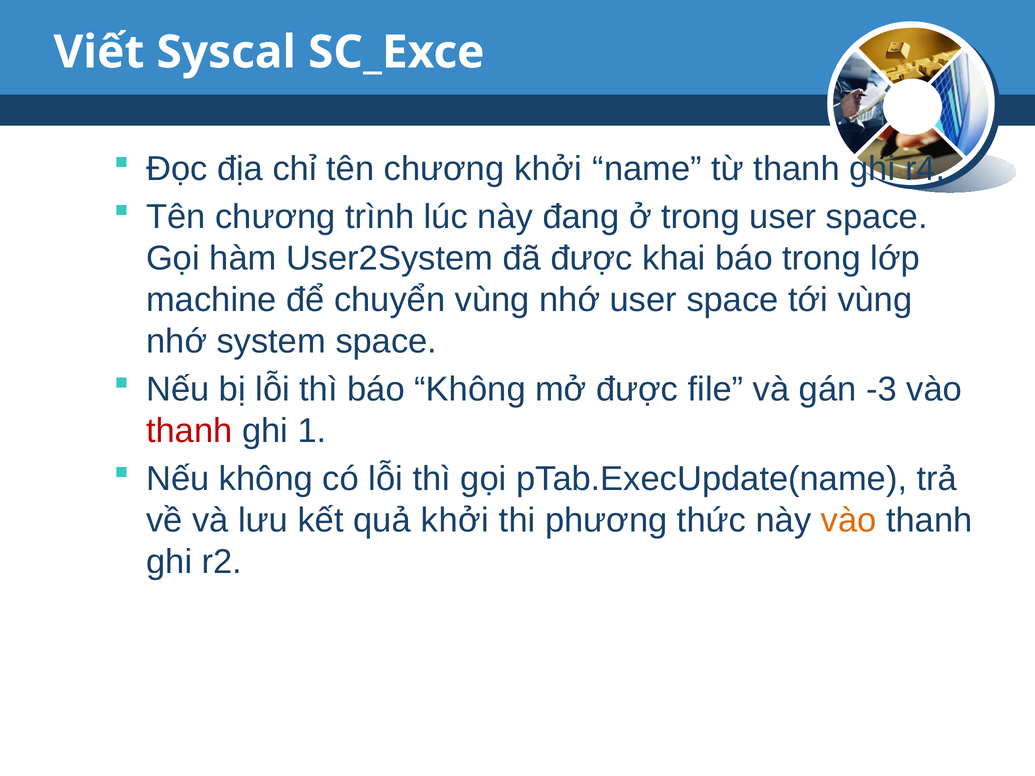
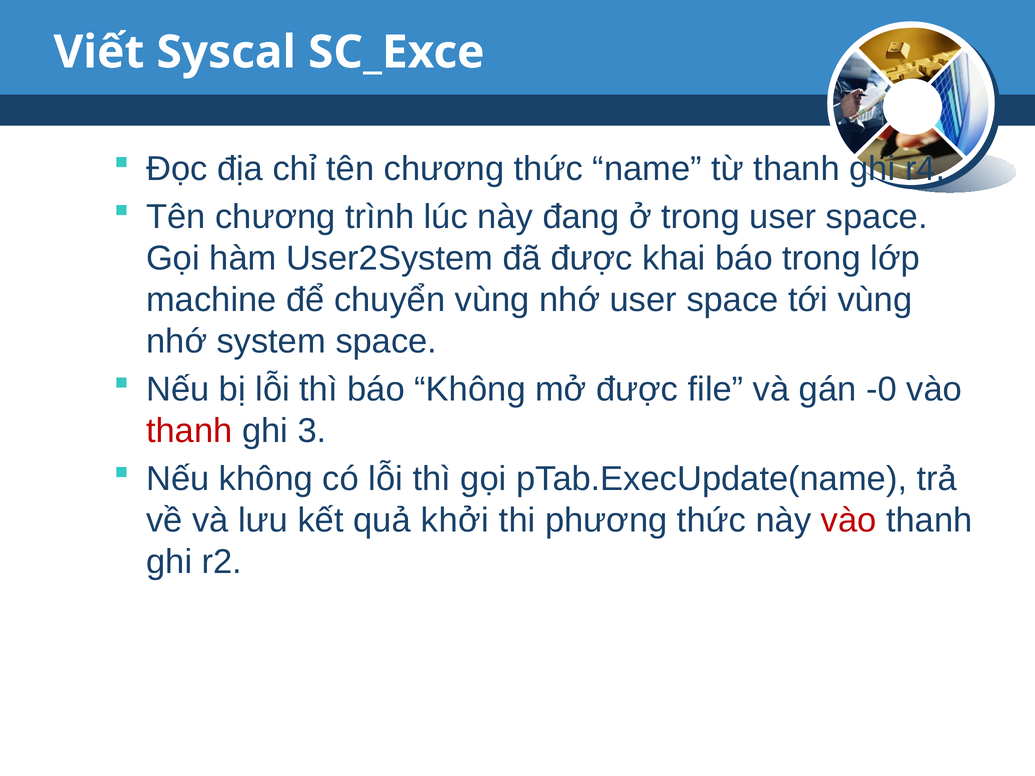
chương khởi: khởi -> thức
-3: -3 -> -0
1: 1 -> 3
vào at (849, 521) colour: orange -> red
